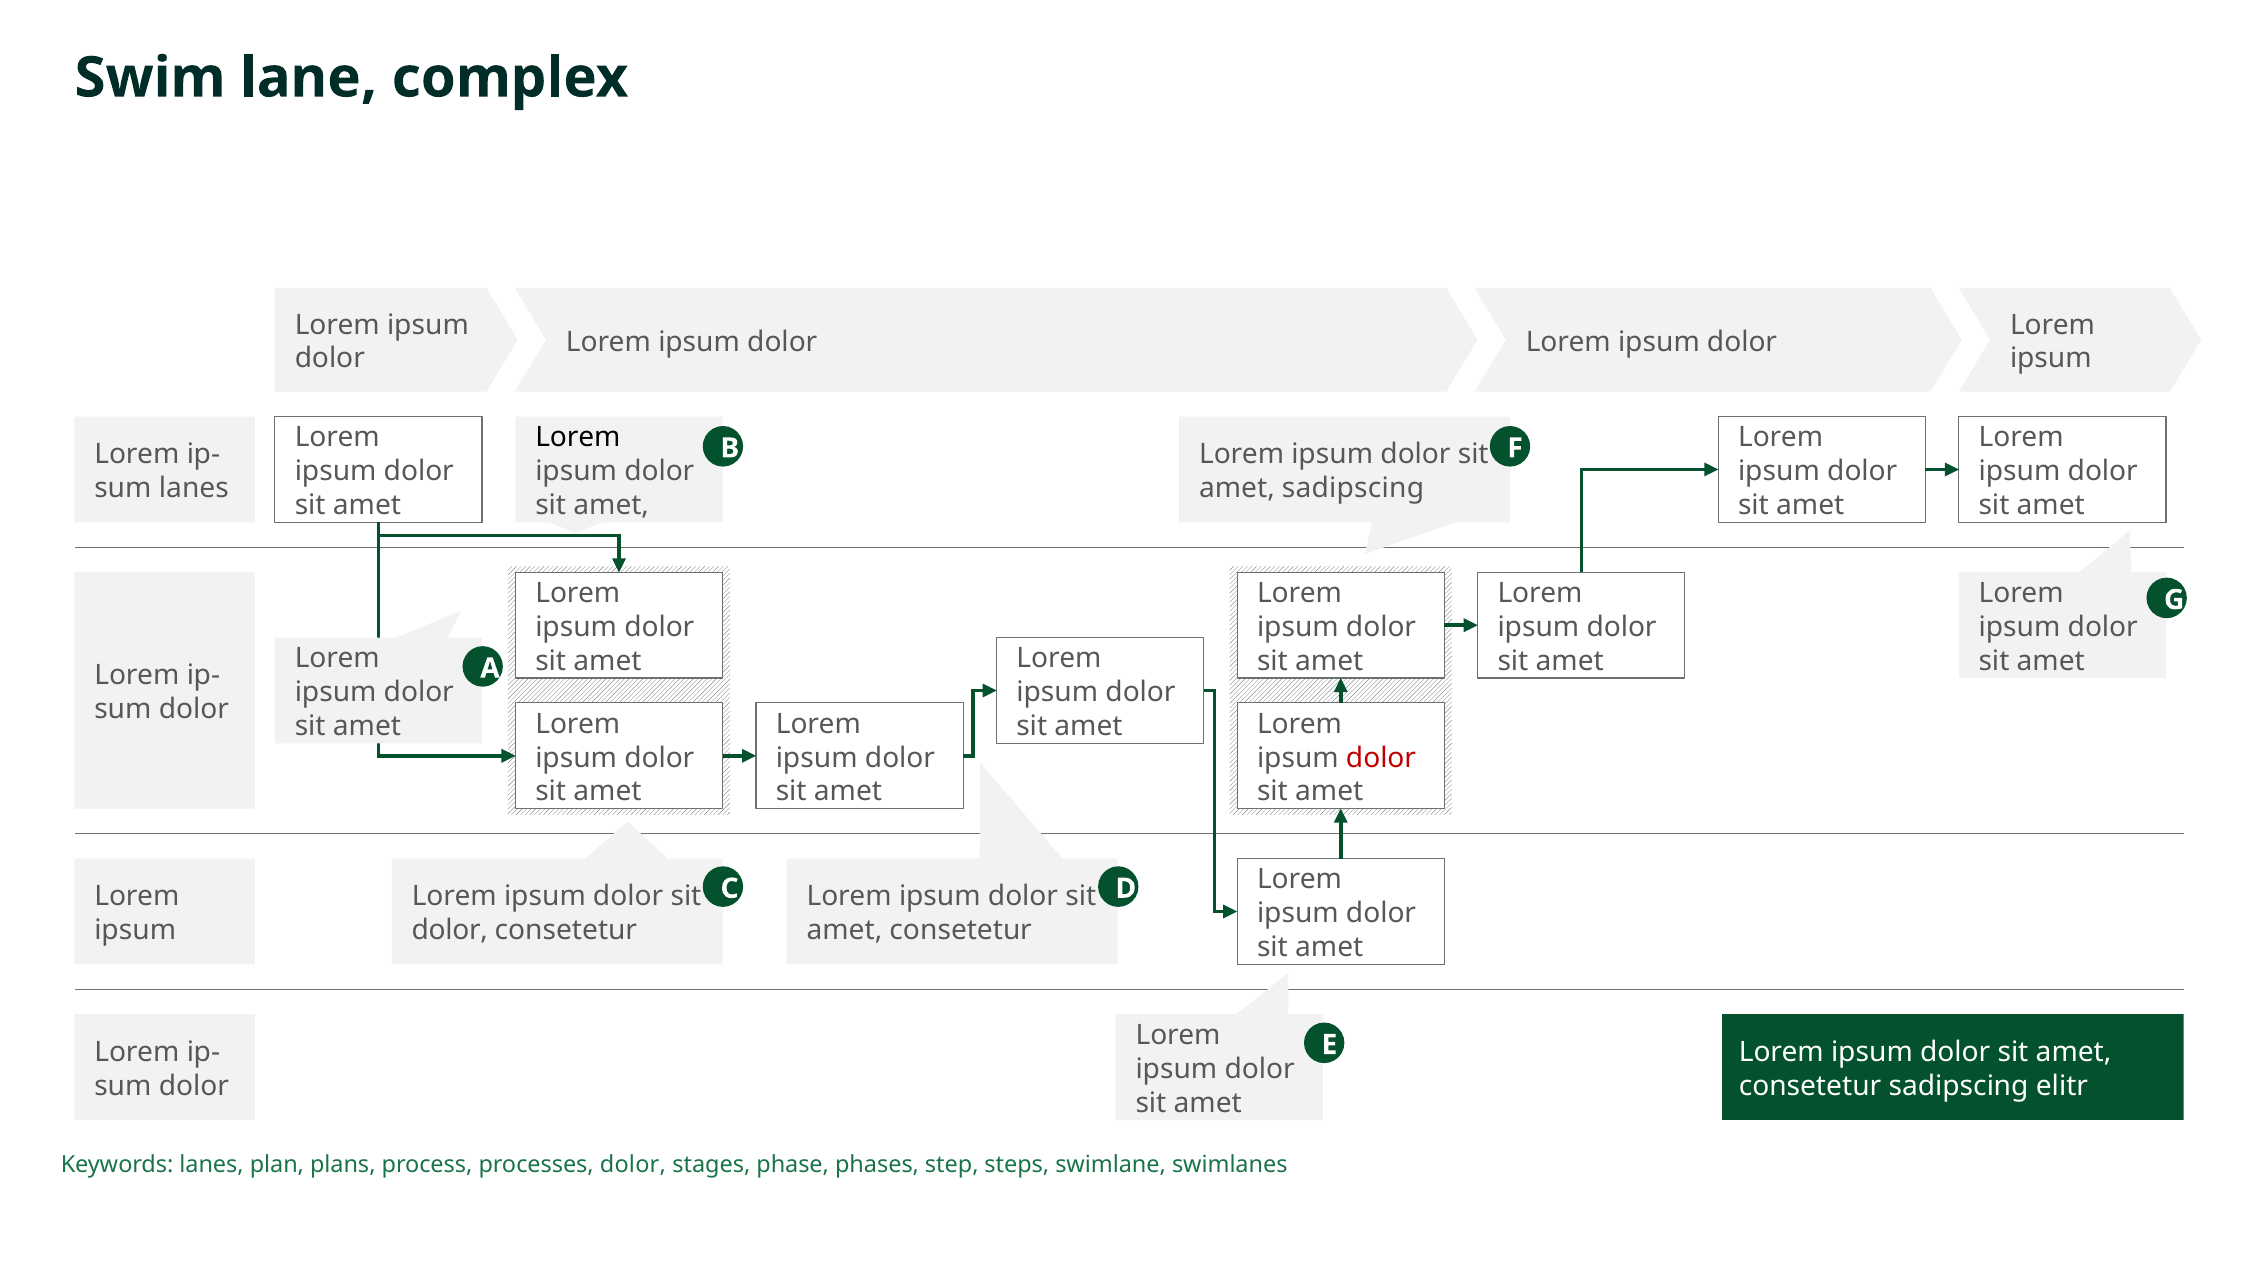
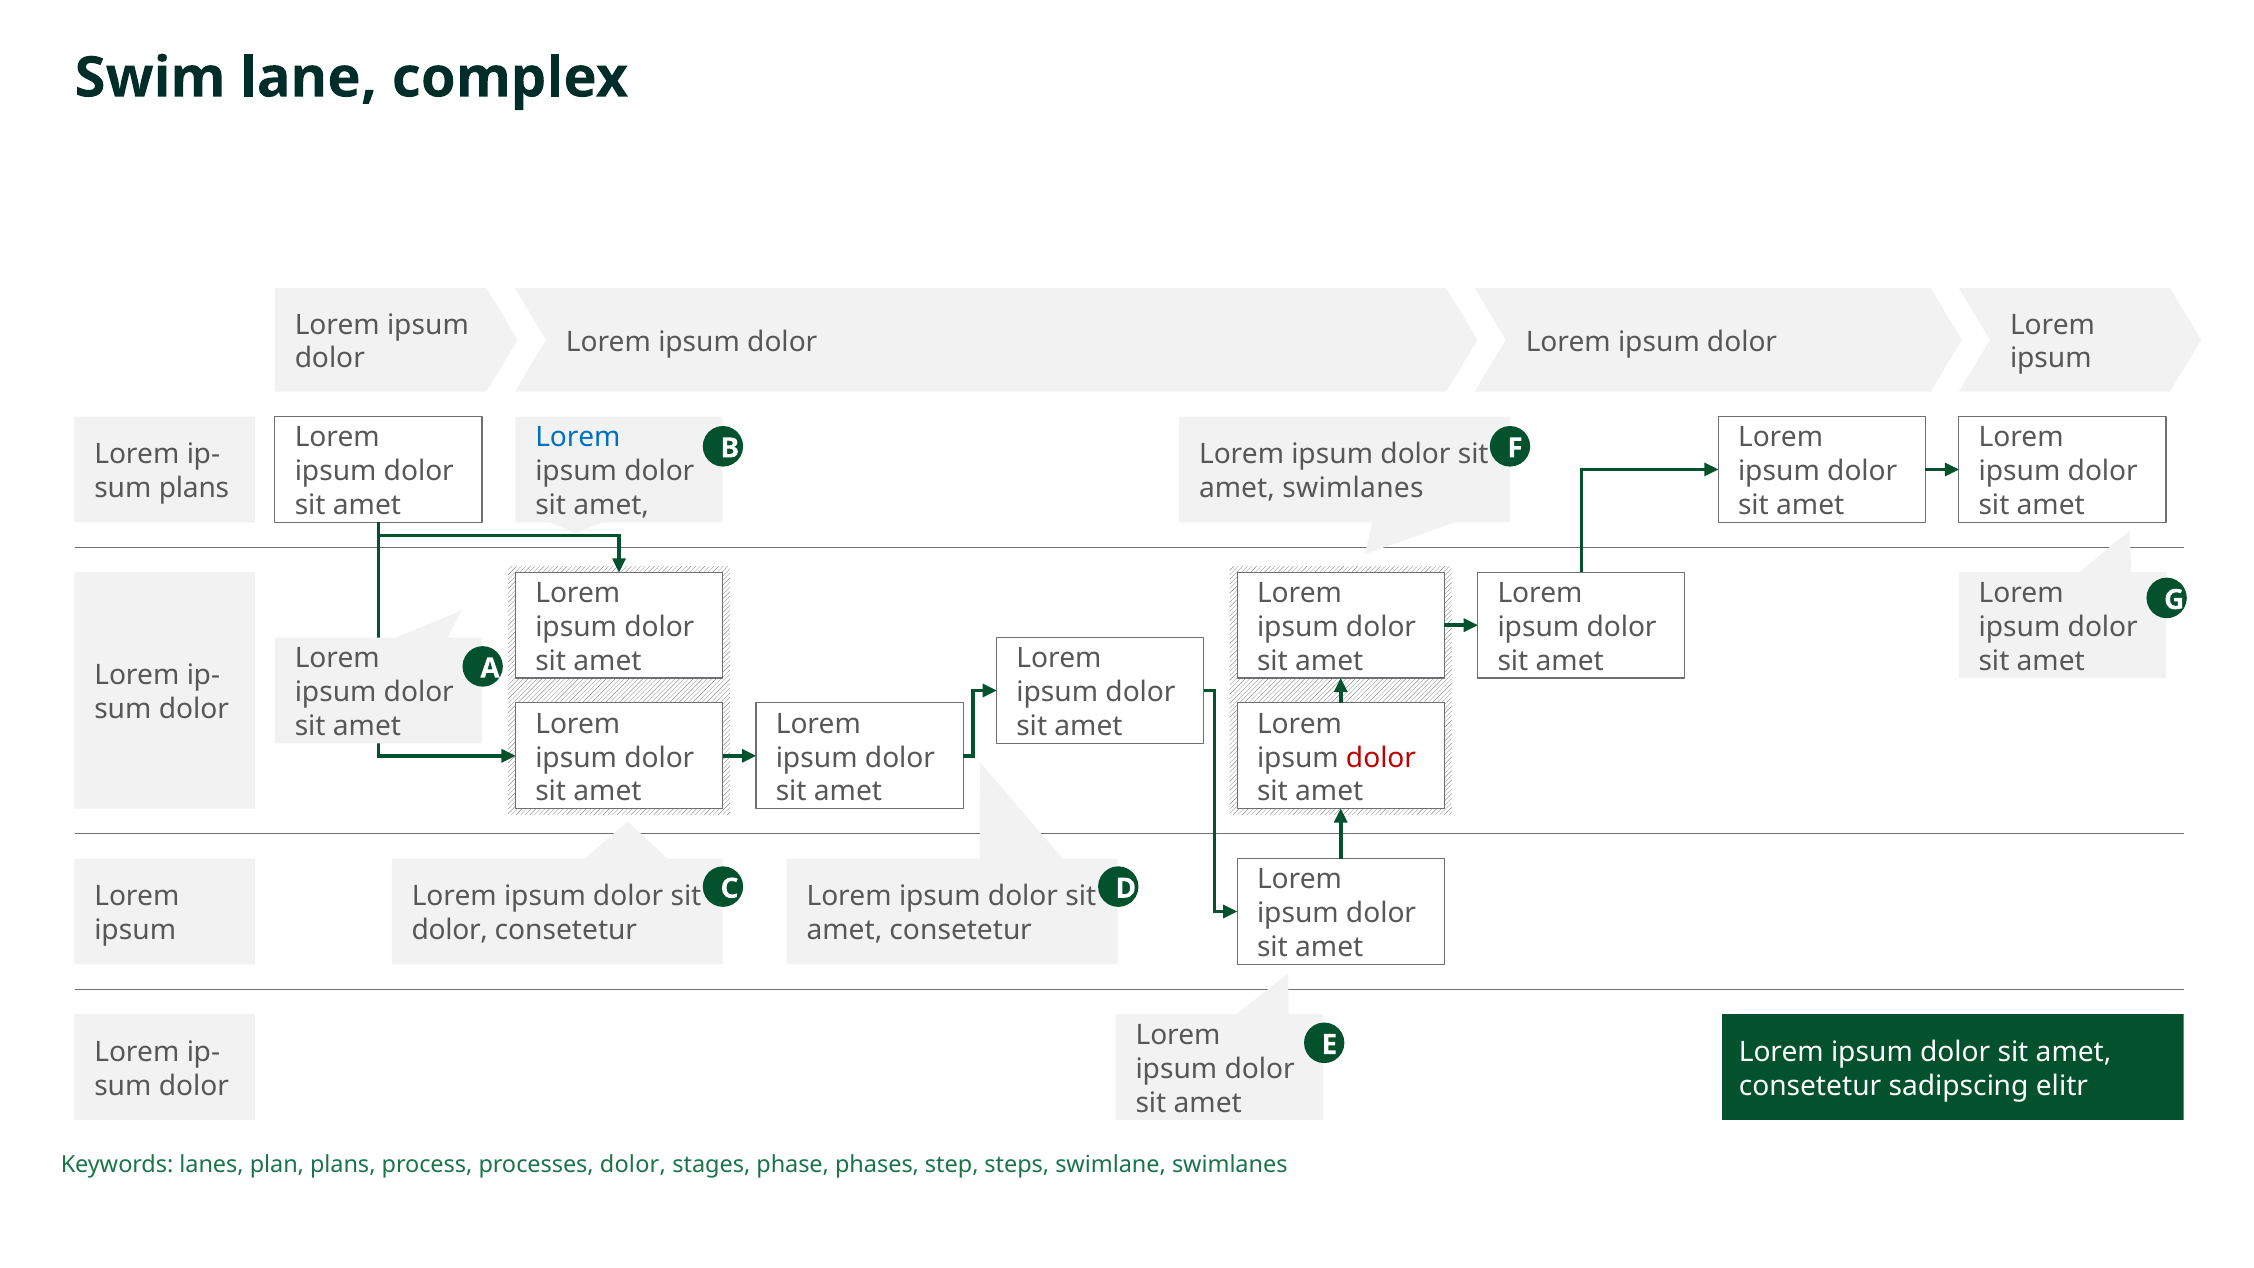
Lorem at (578, 438) colour: black -> blue
lanes at (194, 488): lanes -> plans
amet sadipscing: sadipscing -> swimlanes
